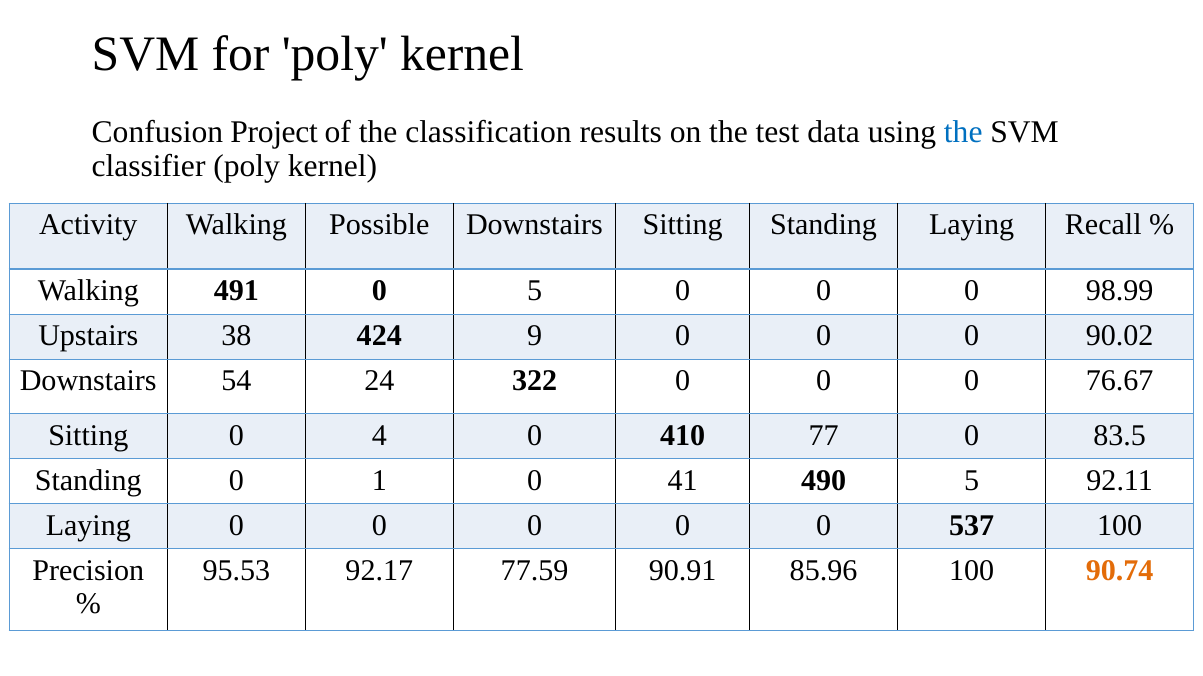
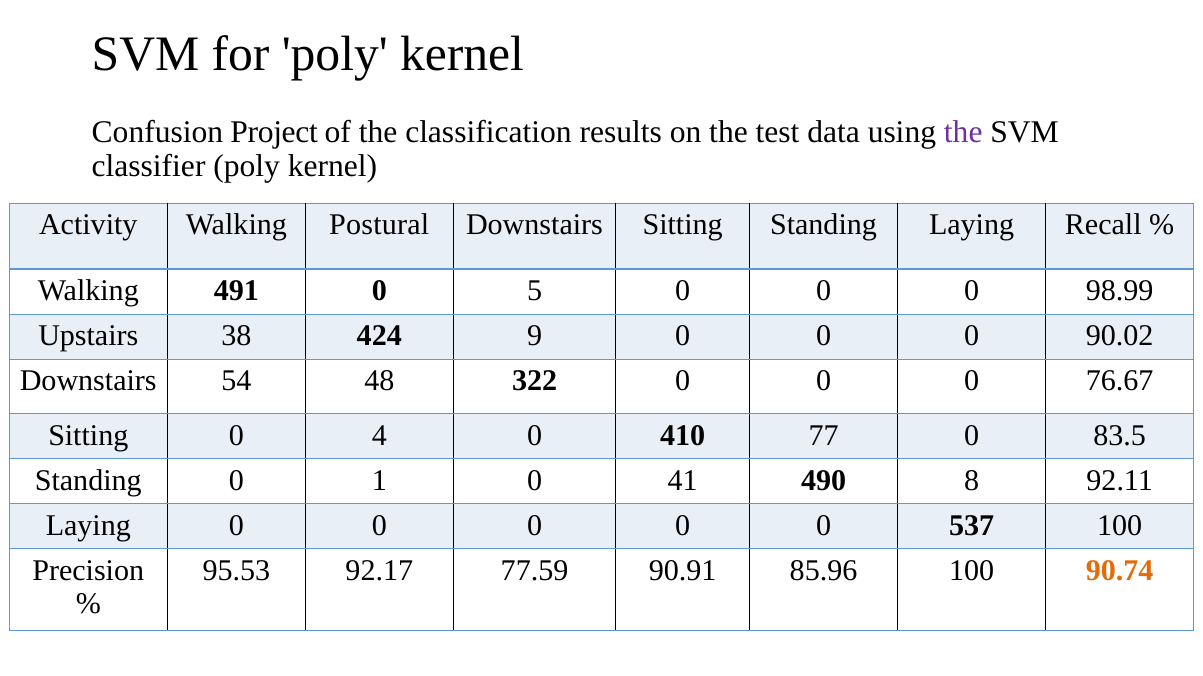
the at (963, 132) colour: blue -> purple
Possible: Possible -> Postural
24: 24 -> 48
490 5: 5 -> 8
